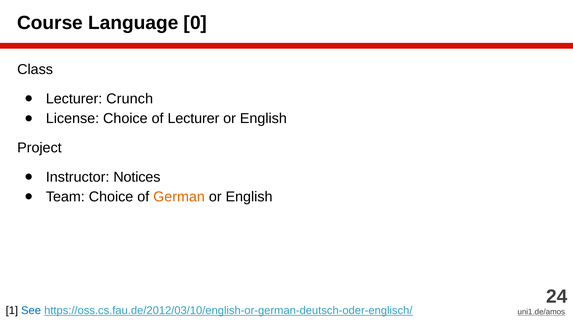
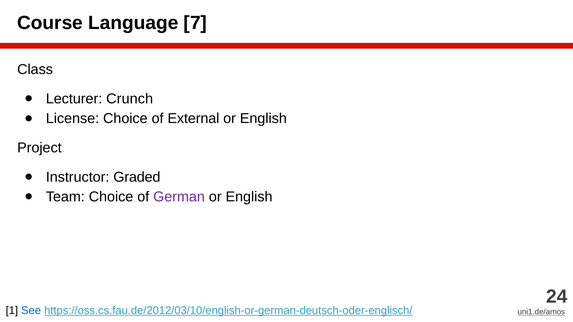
0: 0 -> 7
of Lecturer: Lecturer -> External
Notices: Notices -> Graded
German colour: orange -> purple
